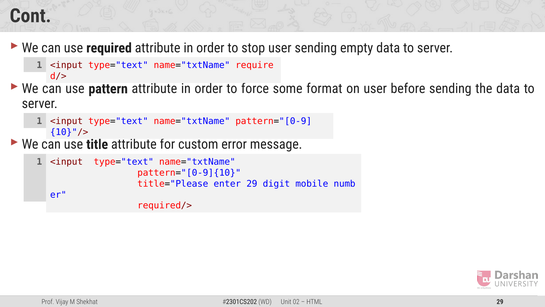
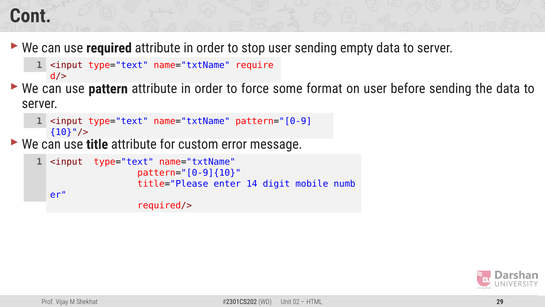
enter 29: 29 -> 14
